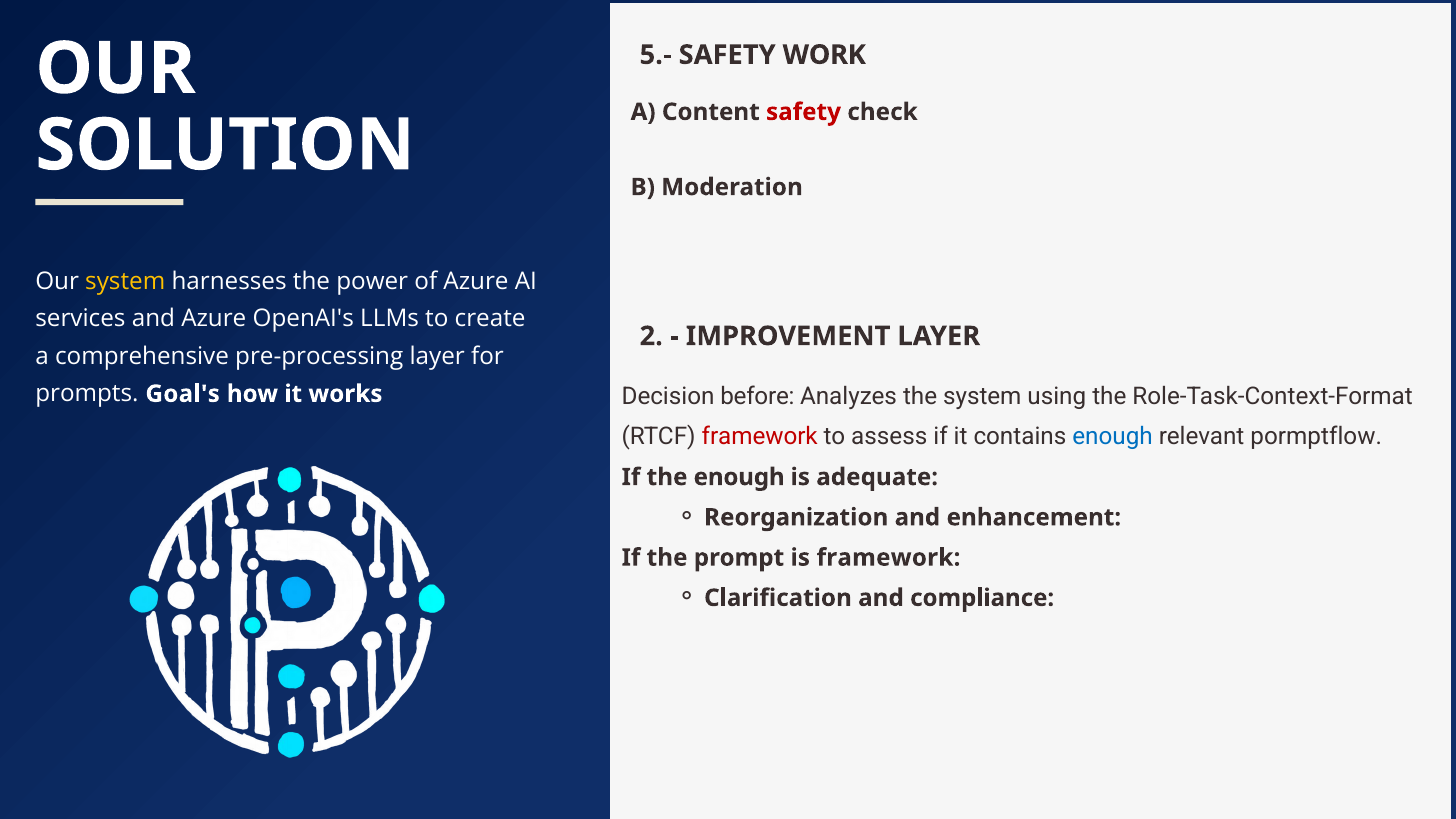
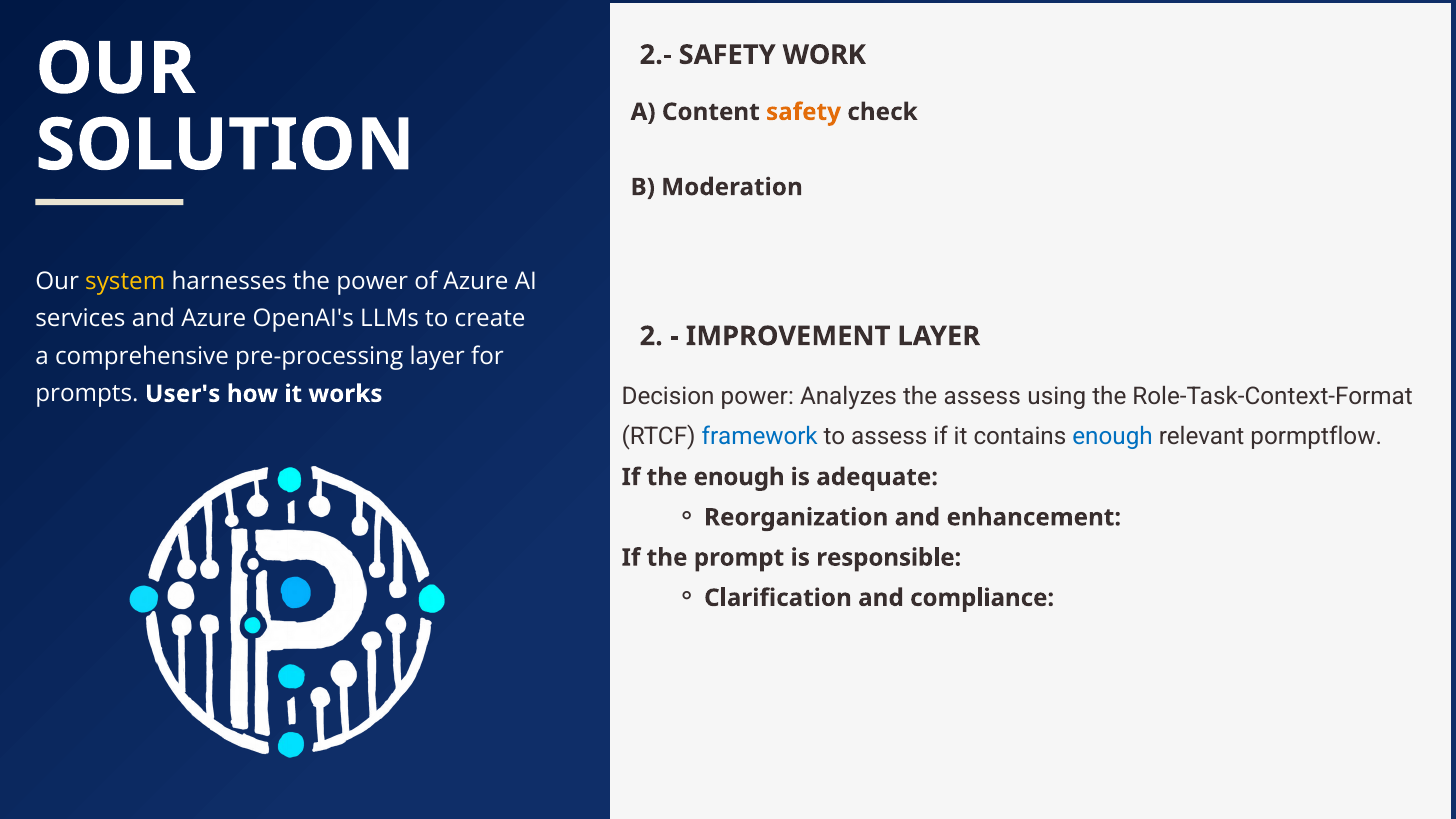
5.-: 5.- -> 2.-
safety at (803, 112) colour: red -> orange
Goal's: Goal's -> User's
Decision before: before -> power
the system: system -> assess
framework at (760, 437) colour: red -> blue
is framework: framework -> responsible
